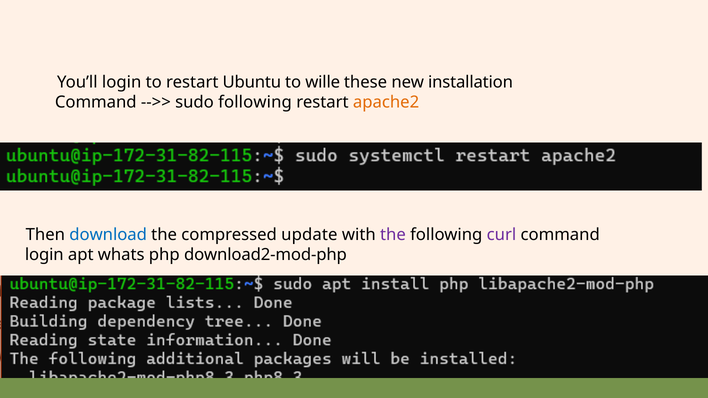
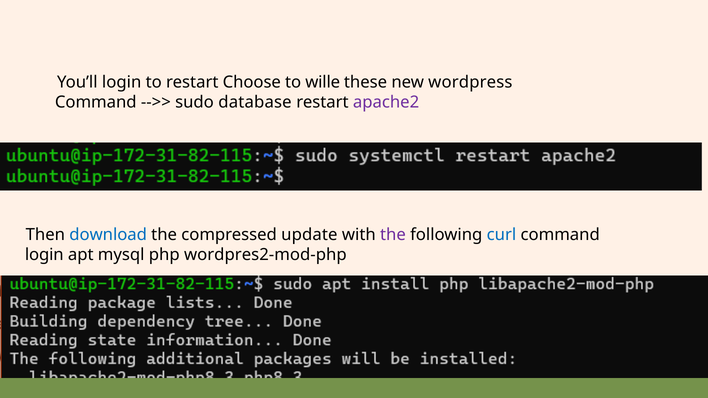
Ubuntu: Ubuntu -> Choose
installation: installation -> wordpress
sudo following: following -> database
apache2 colour: orange -> purple
curl colour: purple -> blue
whats: whats -> mysql
download2-mod-php: download2-mod-php -> wordpres2-mod-php
